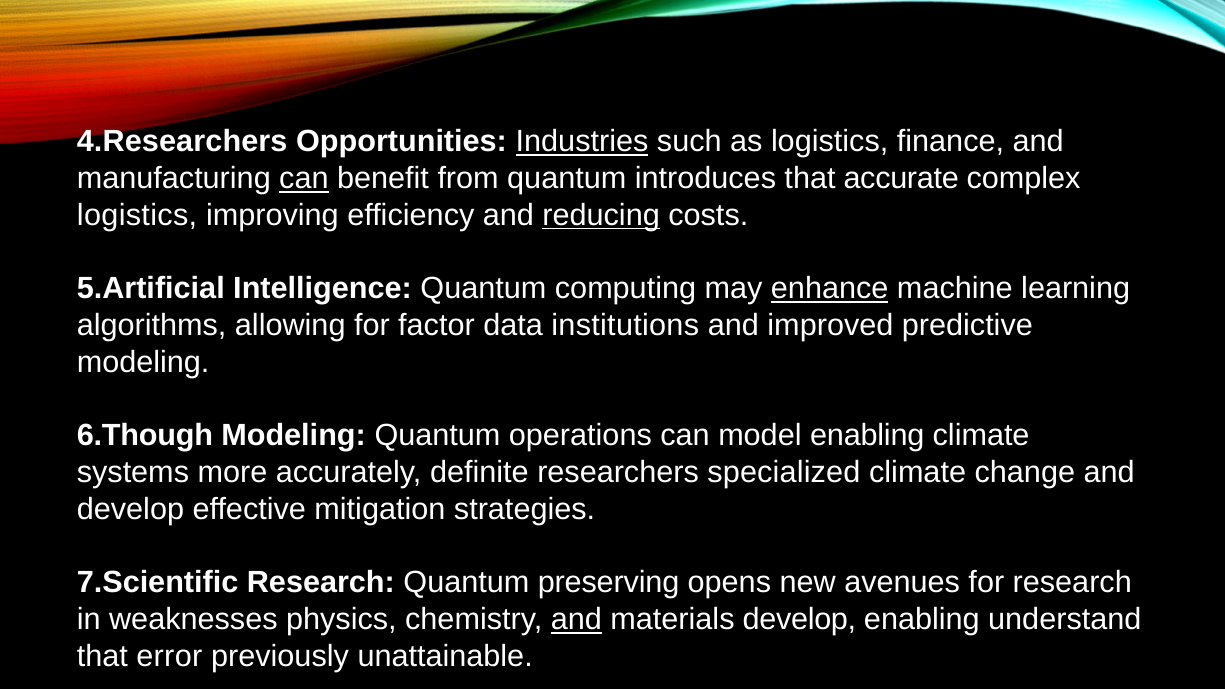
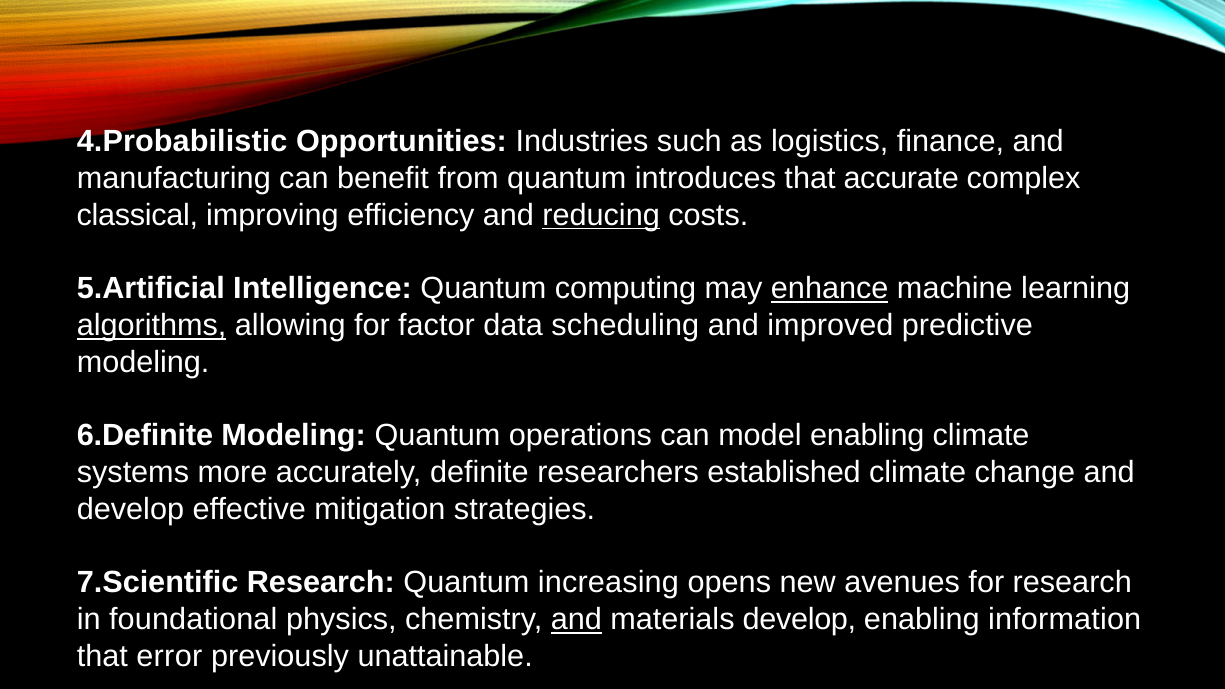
4.Researchers: 4.Researchers -> 4.Probabilistic
Industries underline: present -> none
can at (304, 179) underline: present -> none
logistics at (137, 215): logistics -> classical
algorithms underline: none -> present
institutions: institutions -> scheduling
6.Though: 6.Though -> 6.Definite
specialized: specialized -> established
preserving: preserving -> increasing
weaknesses: weaknesses -> foundational
understand: understand -> information
